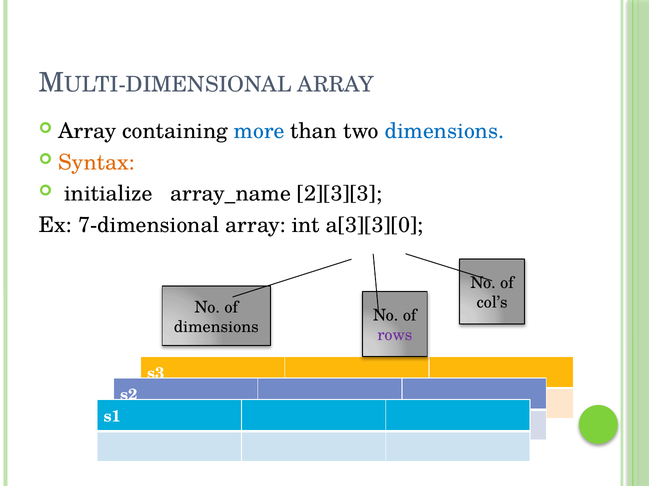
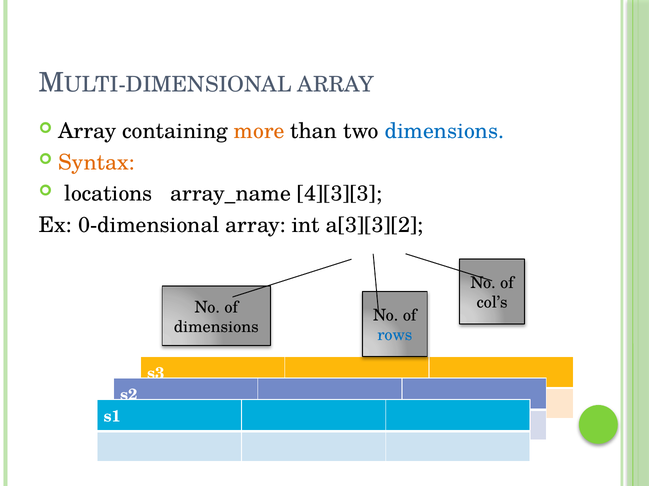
more colour: blue -> orange
initialize: initialize -> locations
2][3][3: 2][3][3 -> 4][3][3
7-dimensional: 7-dimensional -> 0-dimensional
a[3][3][0: a[3][3][0 -> a[3][3][2
rows colour: purple -> blue
